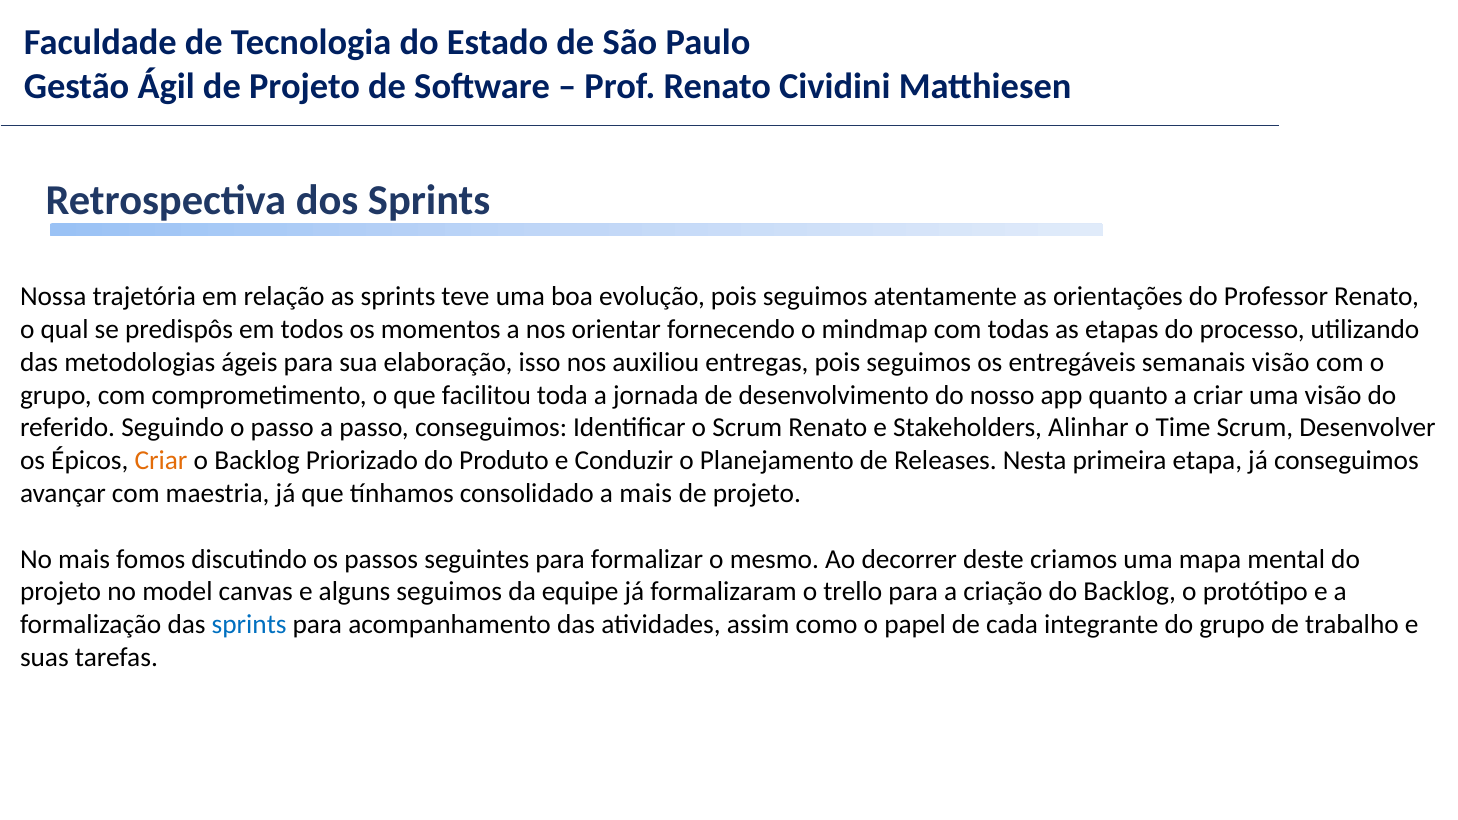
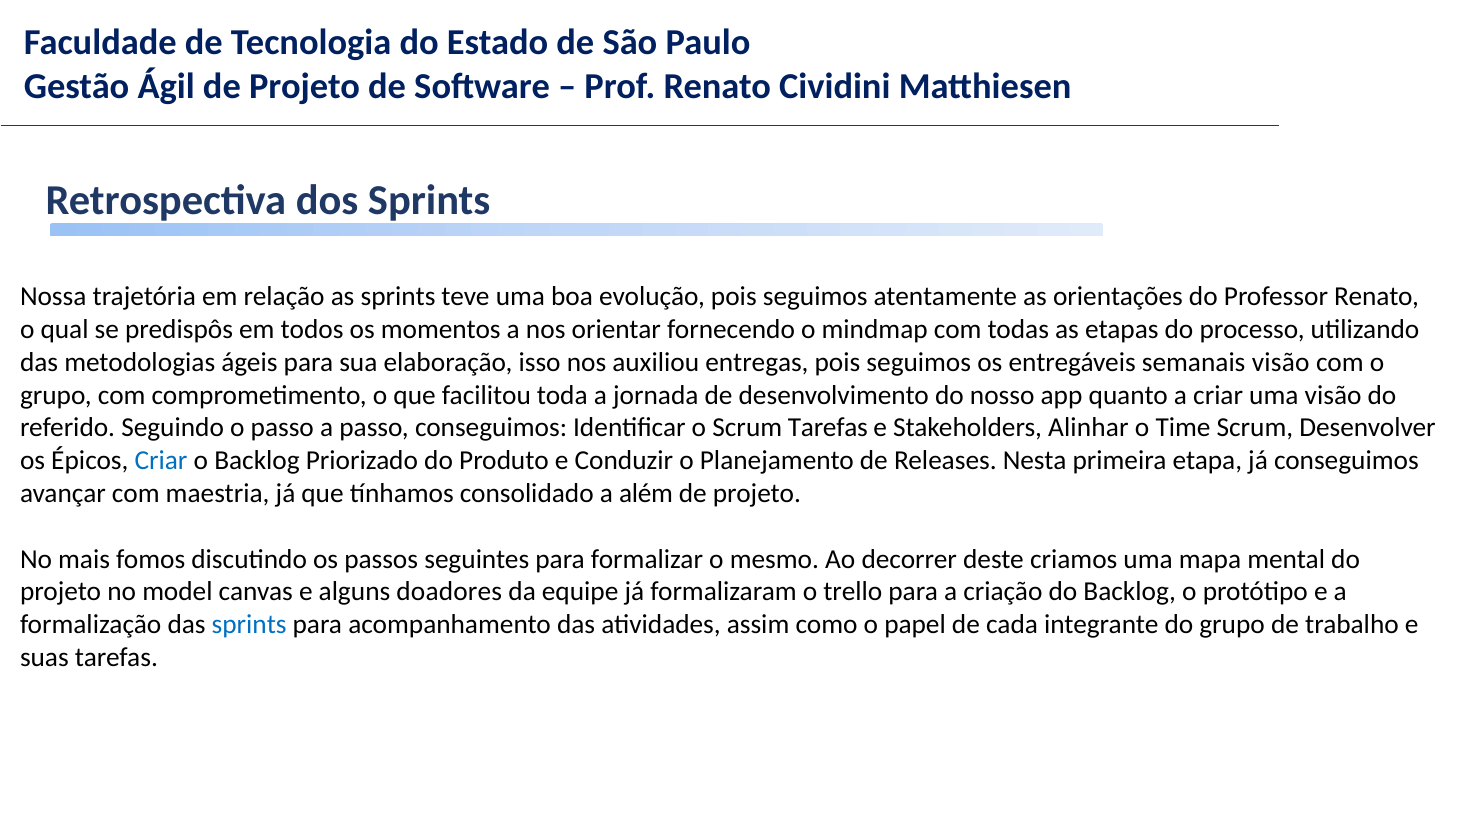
Scrum Renato: Renato -> Tarefas
Criar at (161, 461) colour: orange -> blue
a mais: mais -> além
alguns seguimos: seguimos -> doadores
